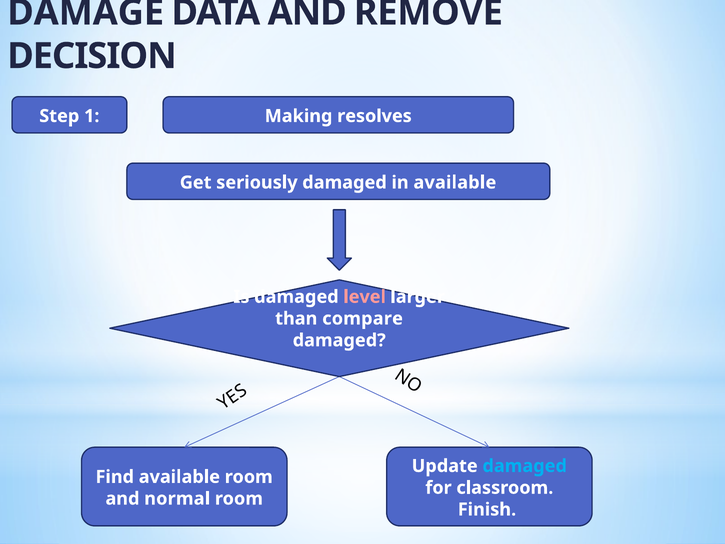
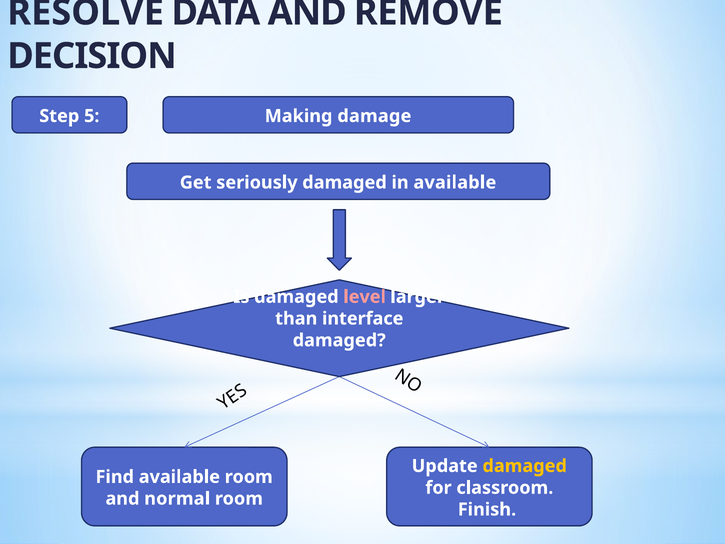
DAMAGE: DAMAGE -> RESOLVE
1: 1 -> 5
resolves: resolves -> damage
compare: compare -> interface
damaged at (525, 466) colour: light blue -> yellow
